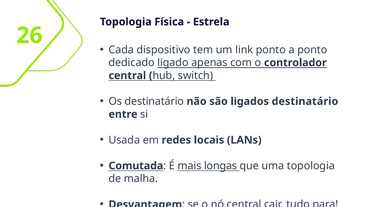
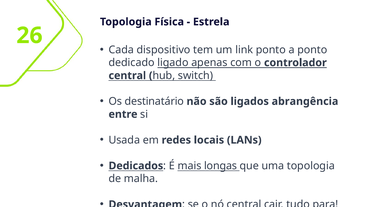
ligados destinatário: destinatário -> abrangência
Comutada: Comutada -> Dedicados
